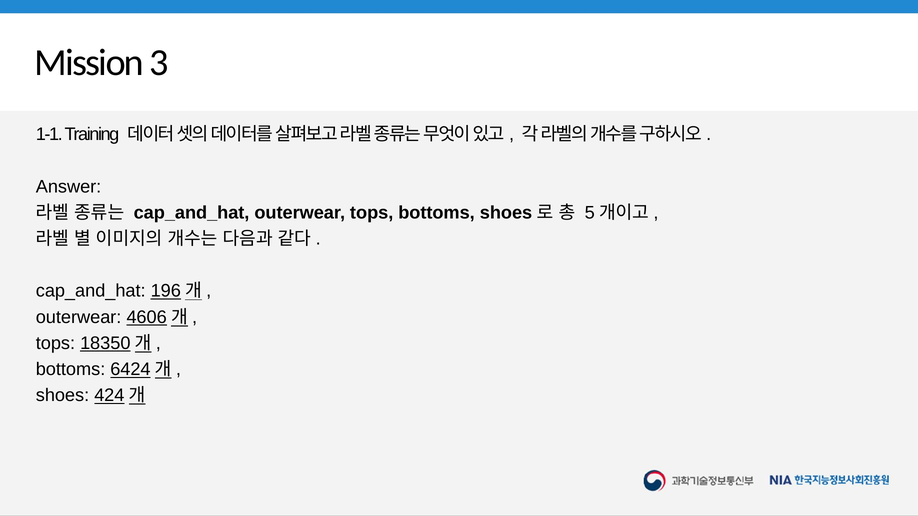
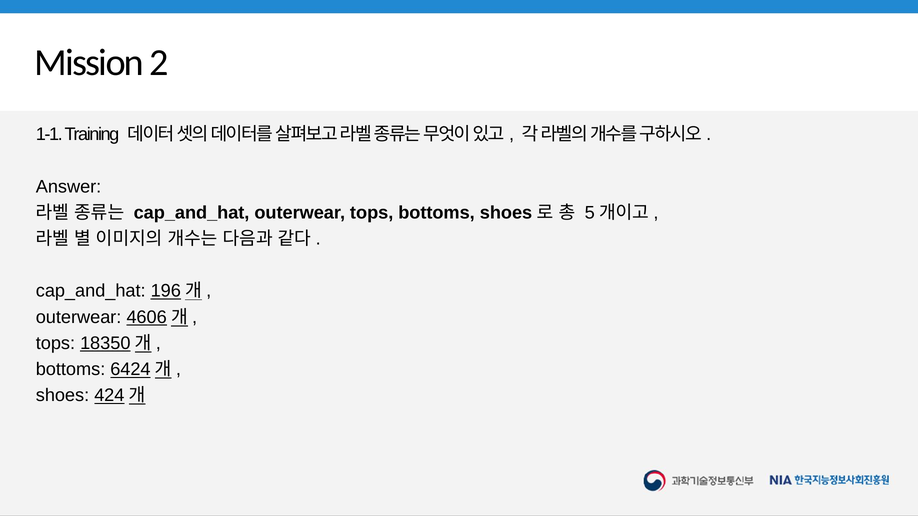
3: 3 -> 2
